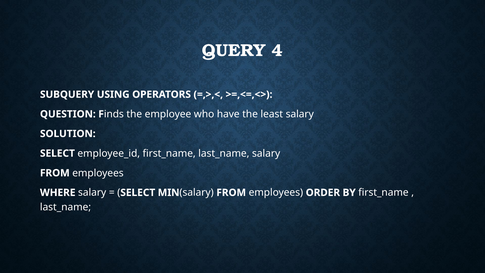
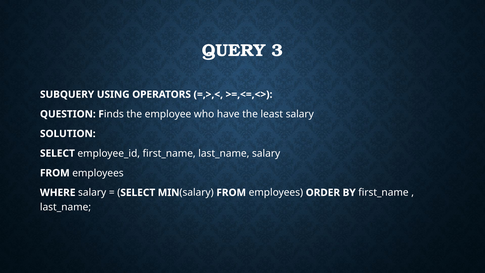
4: 4 -> 3
